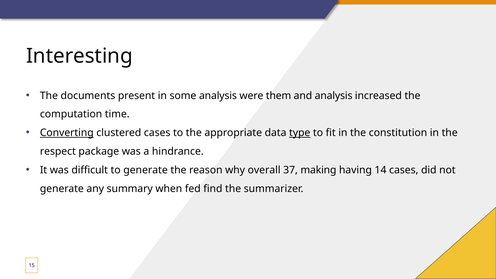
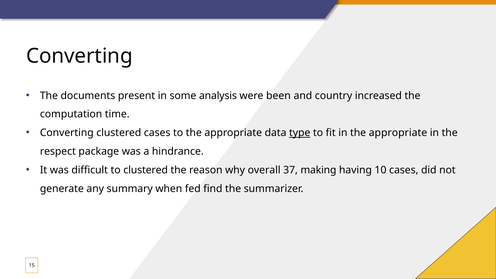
Interesting at (79, 56): Interesting -> Converting
them: them -> been
and analysis: analysis -> country
Converting at (67, 133) underline: present -> none
in the constitution: constitution -> appropriate
to generate: generate -> clustered
14: 14 -> 10
